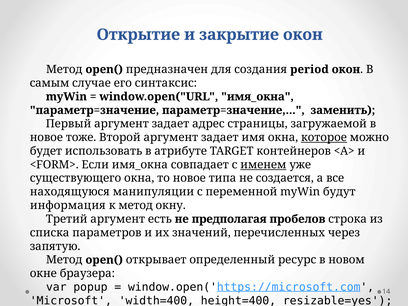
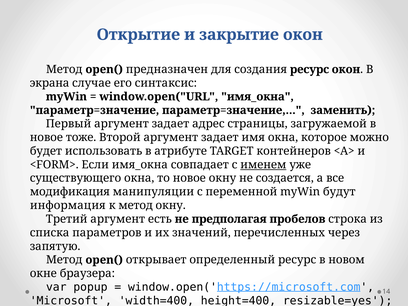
создания period: period -> ресурс
самым: самым -> экрана
которое underline: present -> none
новое типа: типа -> окну
находящуюся: находящуюся -> модификация
